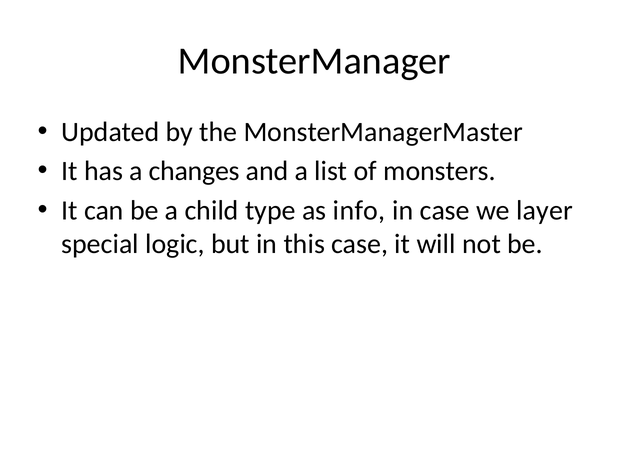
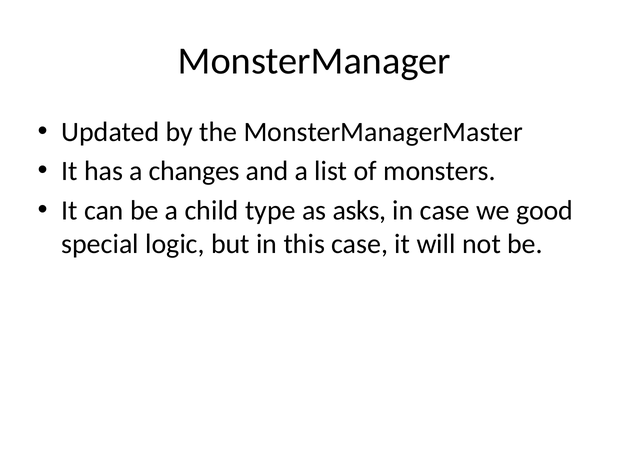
info: info -> asks
layer: layer -> good
